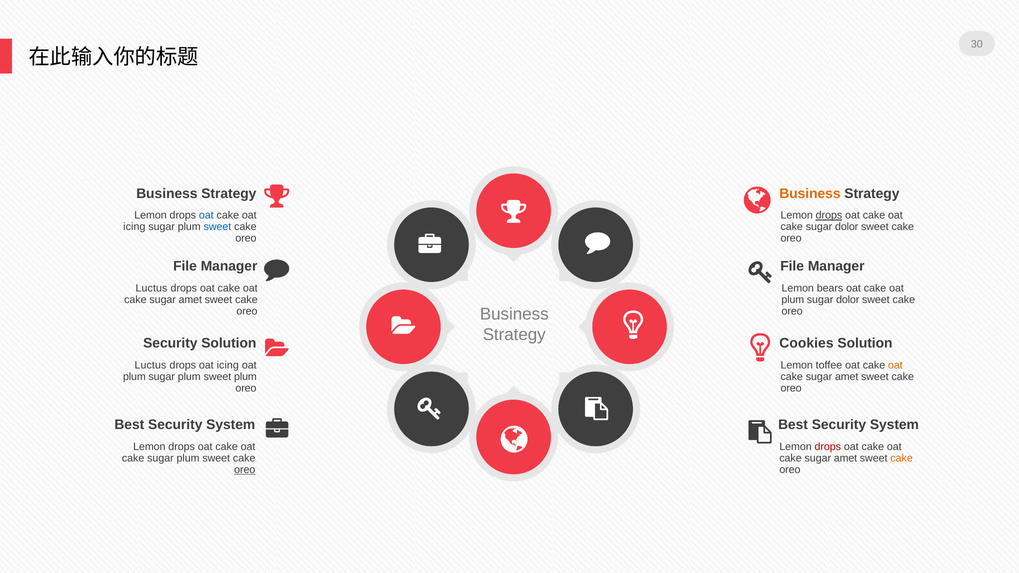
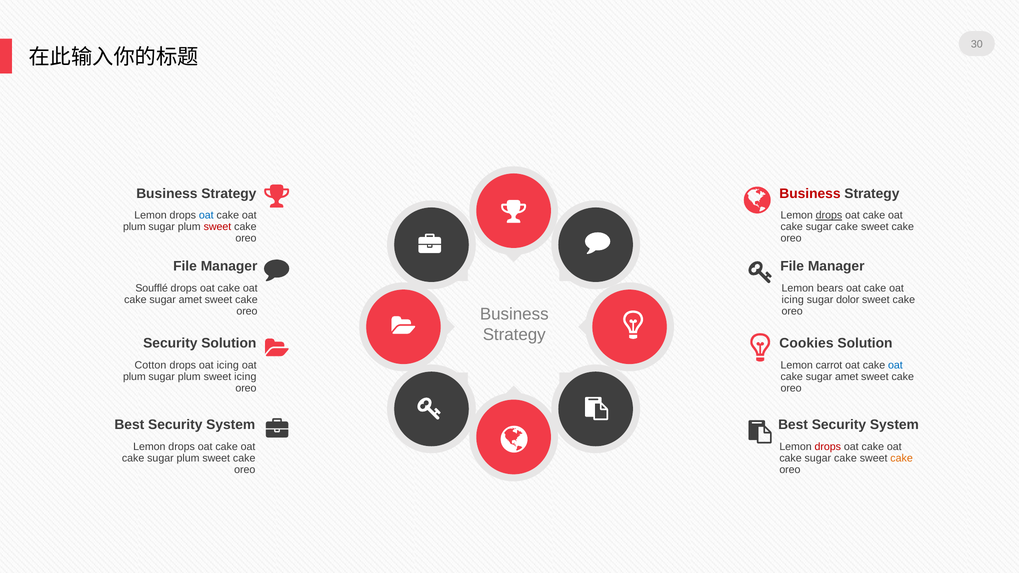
Business at (810, 194) colour: orange -> red
icing at (134, 227): icing -> plum
sweet at (217, 227) colour: blue -> red
dolor at (847, 227): dolor -> cake
Luctus at (151, 288): Luctus -> Soufflé
plum at (793, 300): plum -> icing
Luctus at (150, 365): Luctus -> Cotton
toffee: toffee -> carrot
oat at (895, 365) colour: orange -> blue
sweet plum: plum -> icing
amet at (846, 458): amet -> cake
oreo at (245, 470) underline: present -> none
